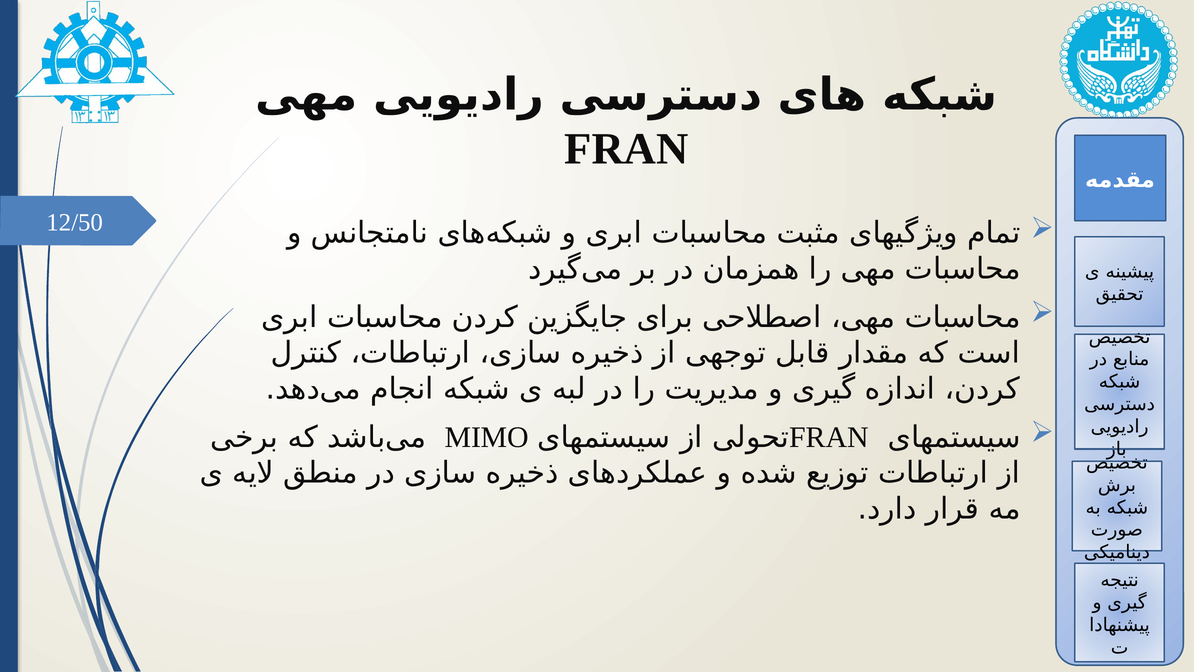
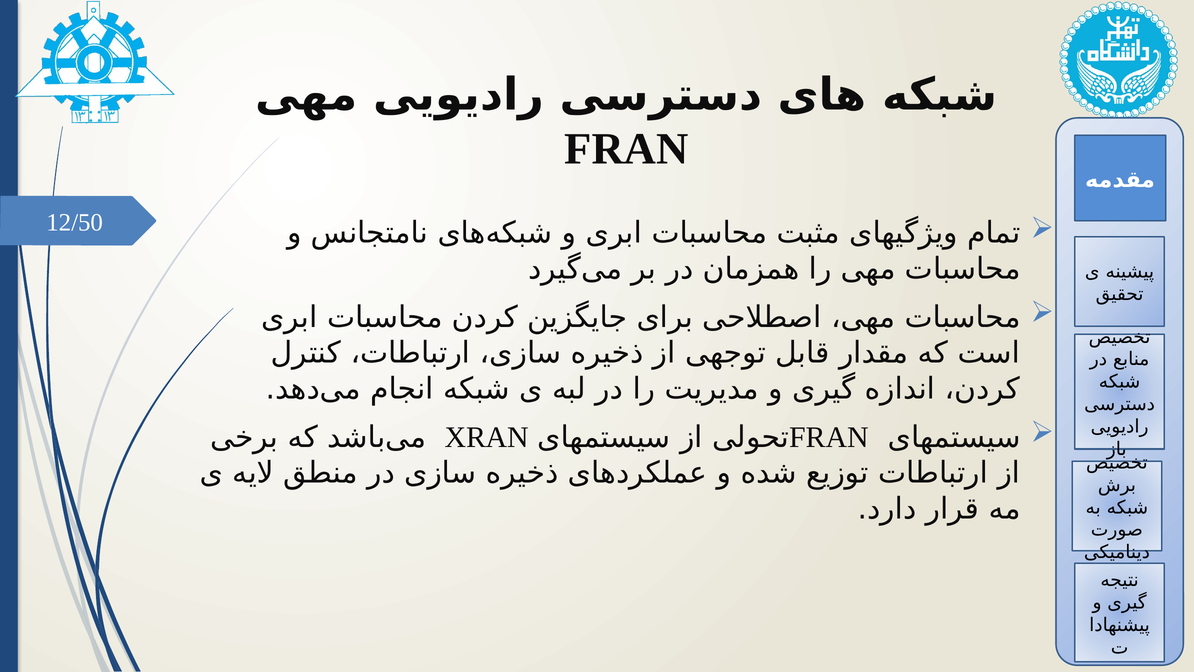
MIMO: MIMO -> XRAN
